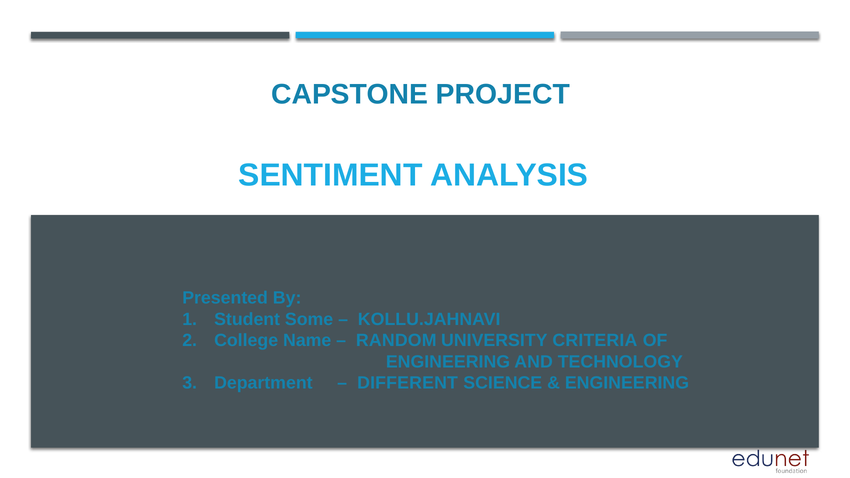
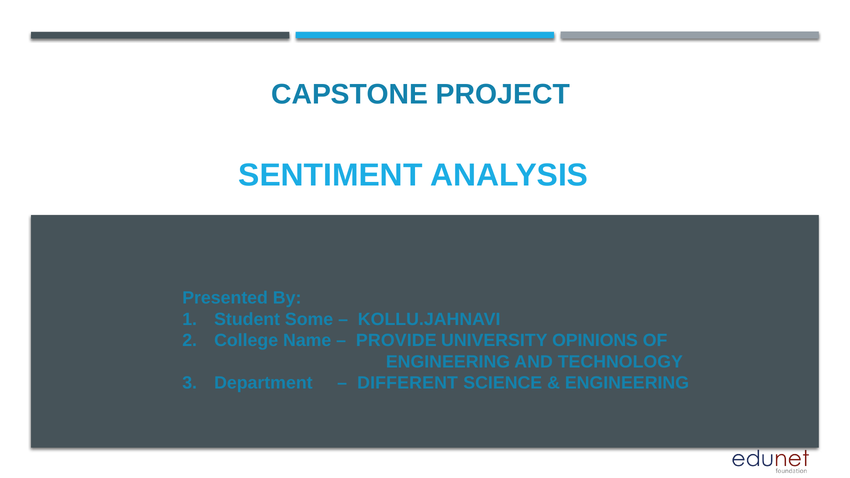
RANDOM: RANDOM -> PROVIDE
CRITERIA: CRITERIA -> OPINIONS
